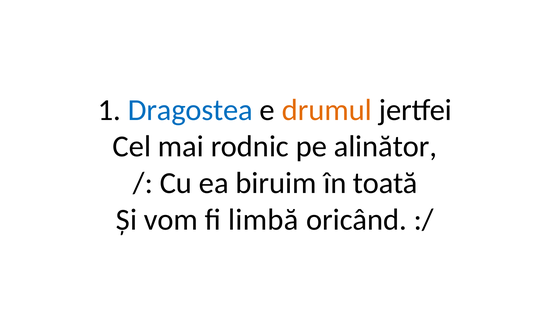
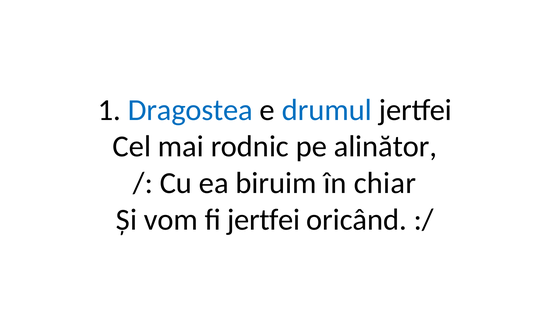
drumul colour: orange -> blue
toată: toată -> chiar
fi limbă: limbă -> jertfei
